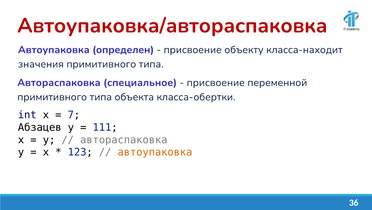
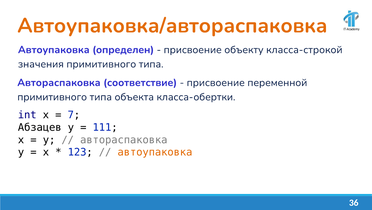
Автоупаковка/автораспаковка colour: red -> orange
класса-находит: класса-находит -> класса-строкой
специальное: специальное -> соответствие
